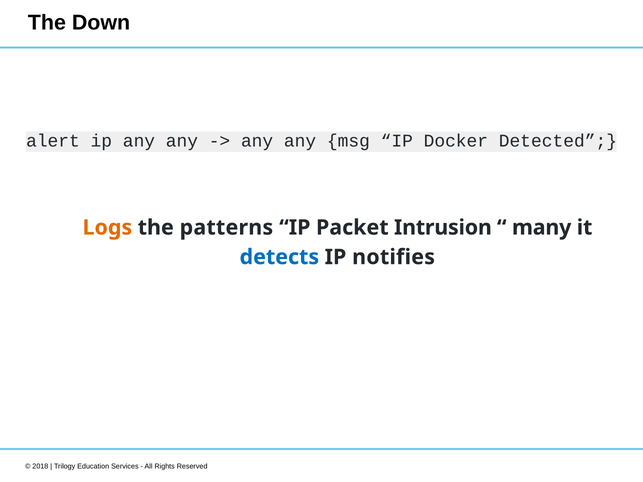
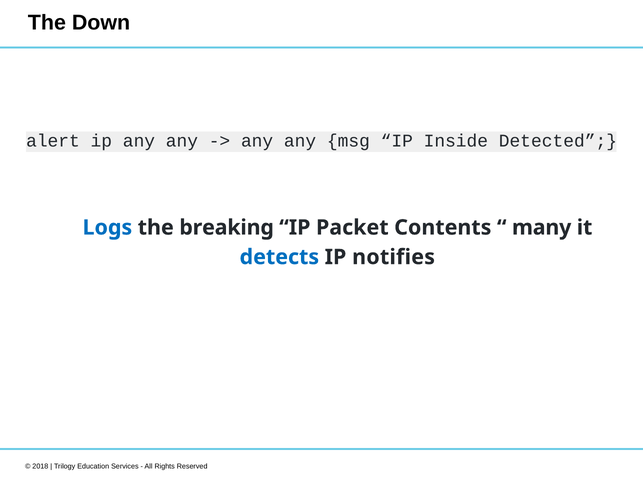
Docker: Docker -> Inside
Logs colour: orange -> blue
patterns: patterns -> breaking
Intrusion: Intrusion -> Contents
